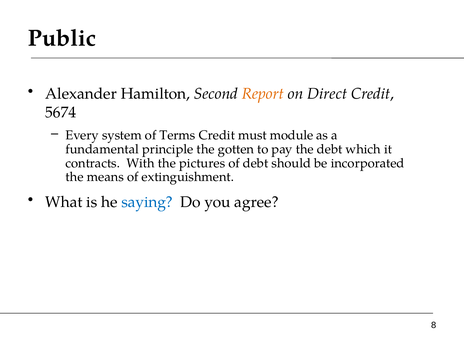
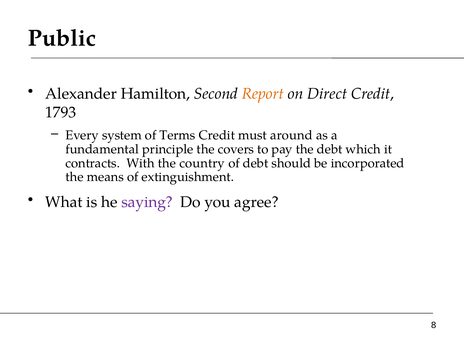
5674: 5674 -> 1793
module: module -> around
gotten: gotten -> covers
pictures: pictures -> country
saying colour: blue -> purple
